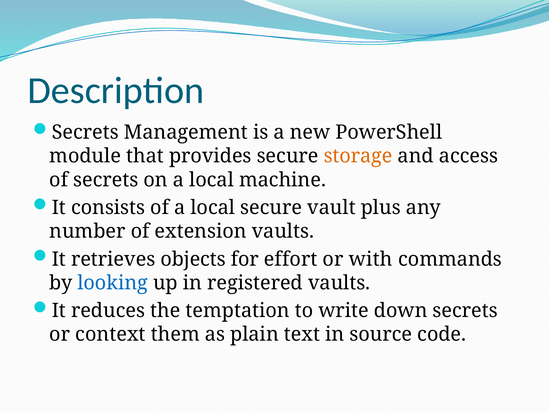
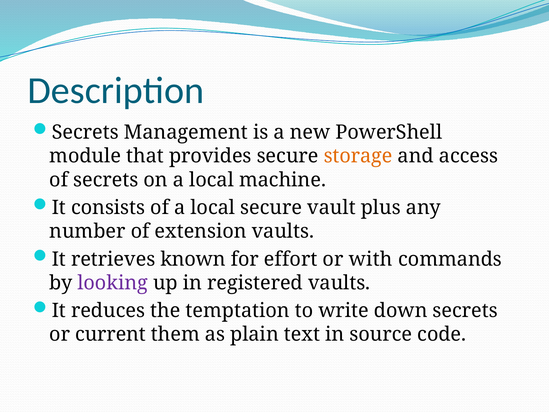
objects: objects -> known
looking colour: blue -> purple
context: context -> current
